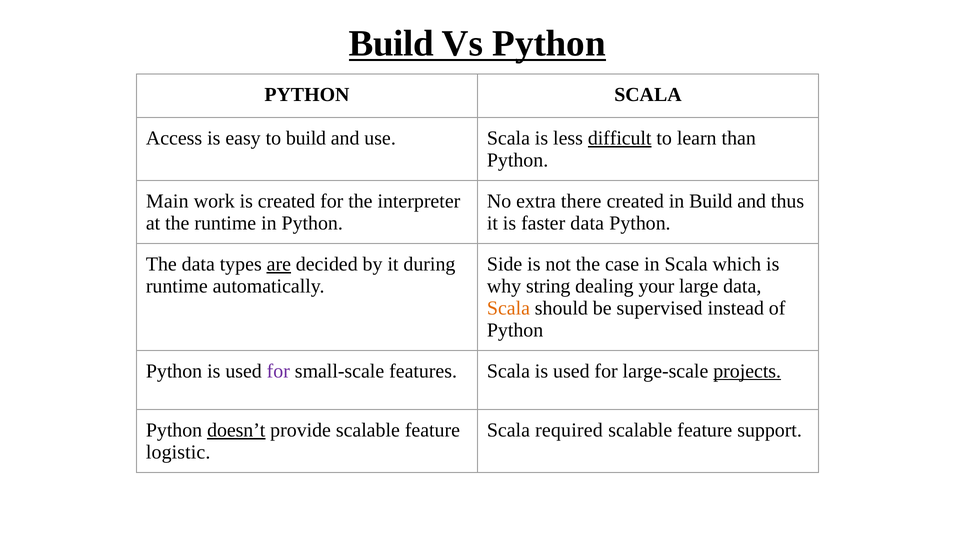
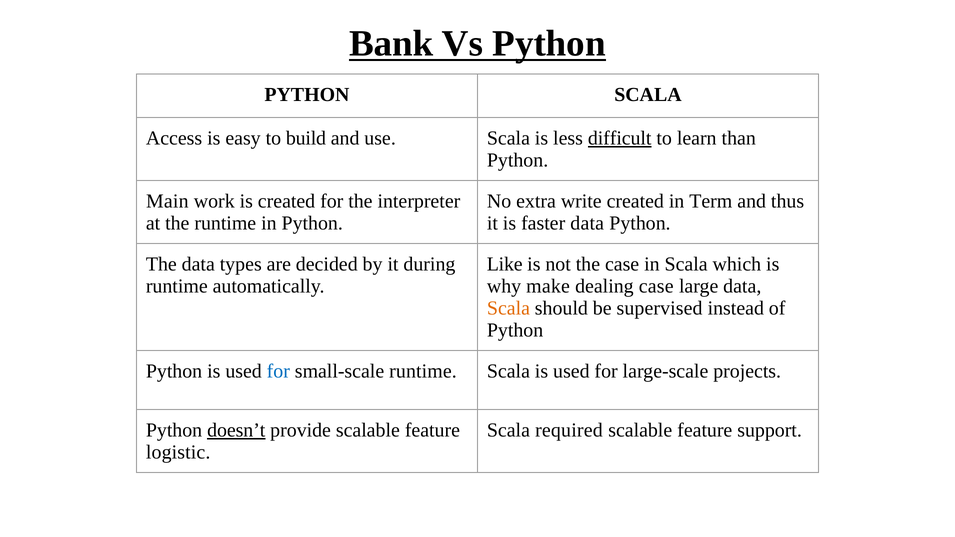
Build at (391, 43): Build -> Bank
there: there -> write
in Build: Build -> Term
are underline: present -> none
Side: Side -> Like
string: string -> make
dealing your: your -> case
for at (278, 371) colour: purple -> blue
small-scale features: features -> runtime
projects underline: present -> none
